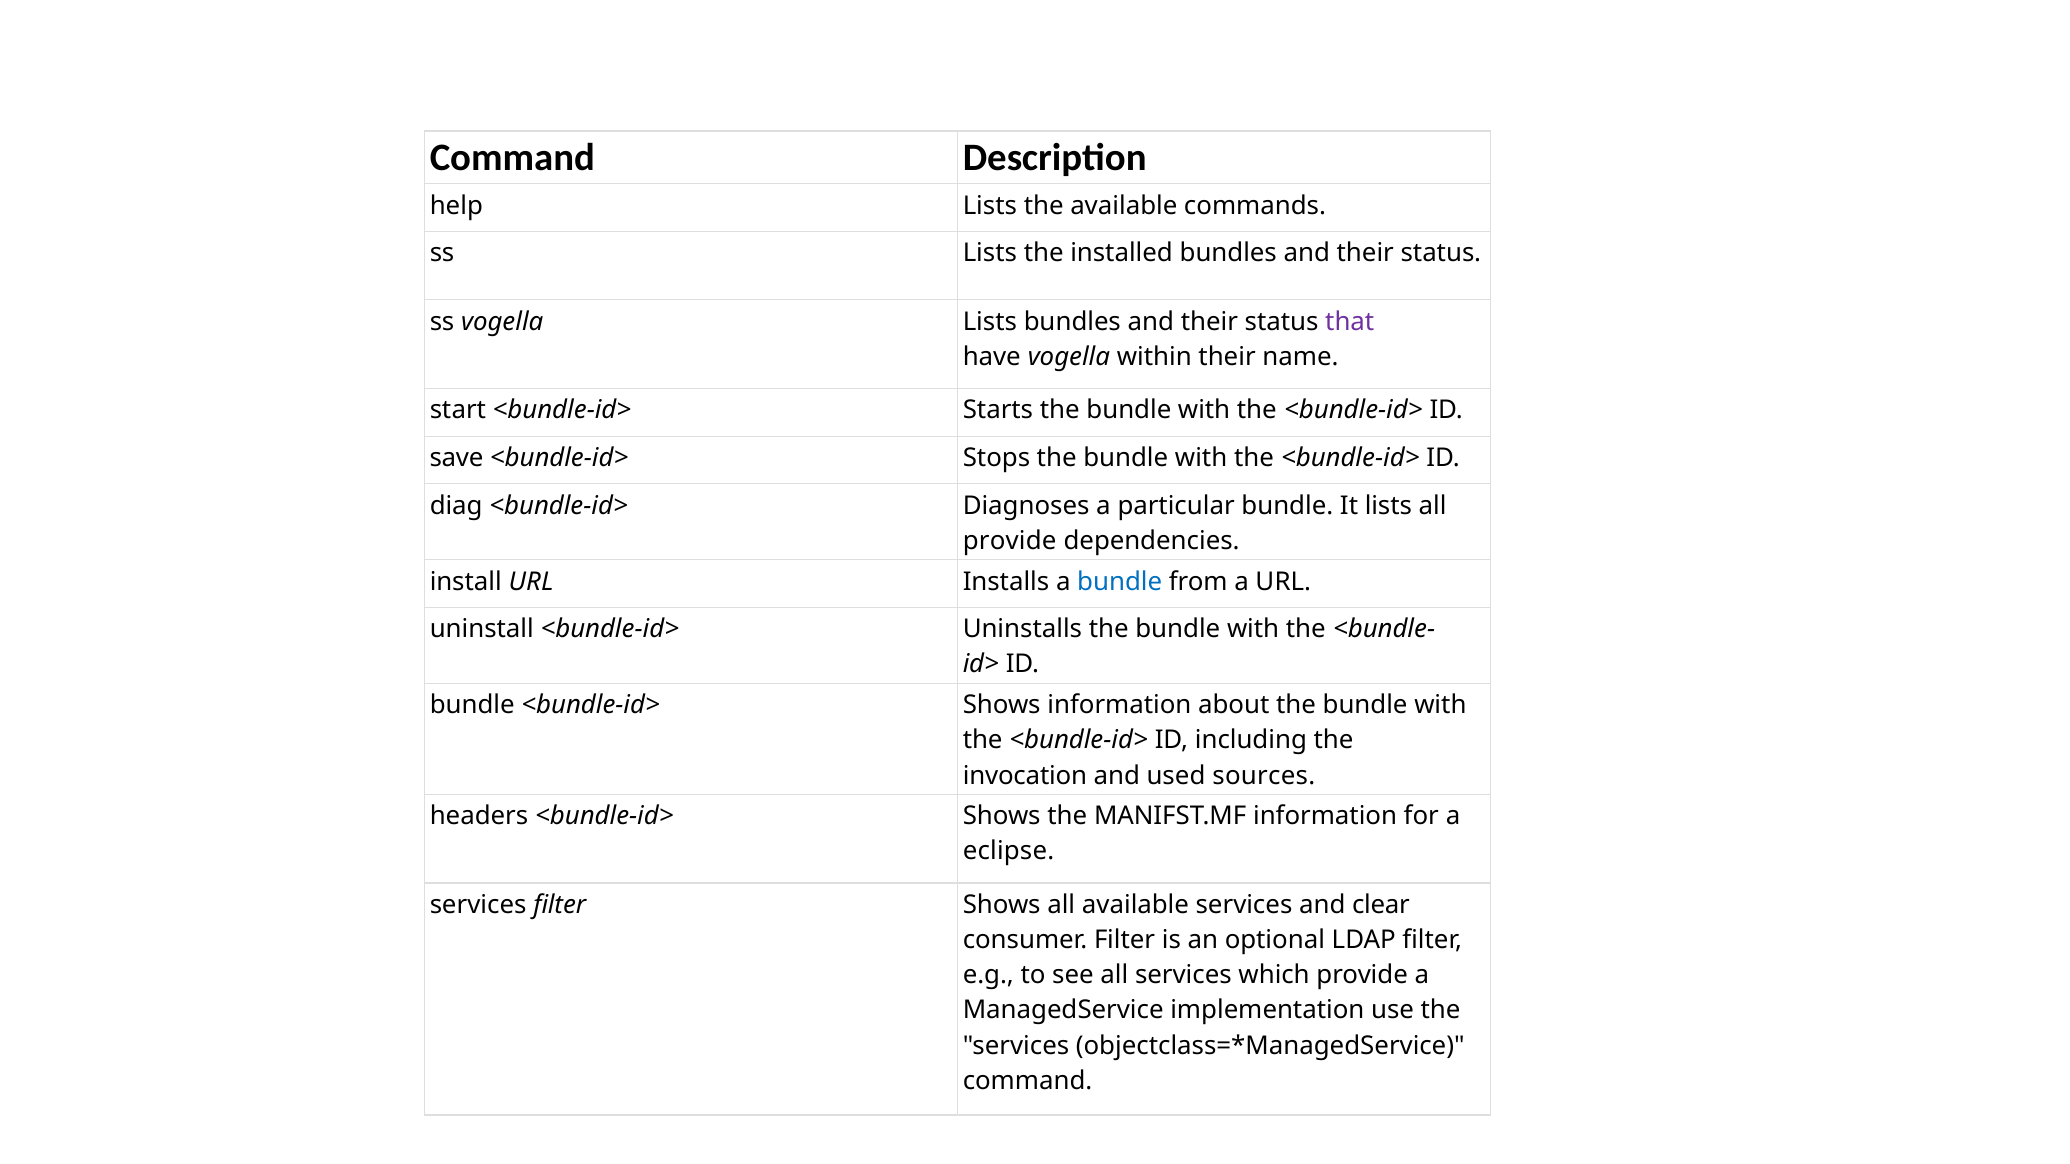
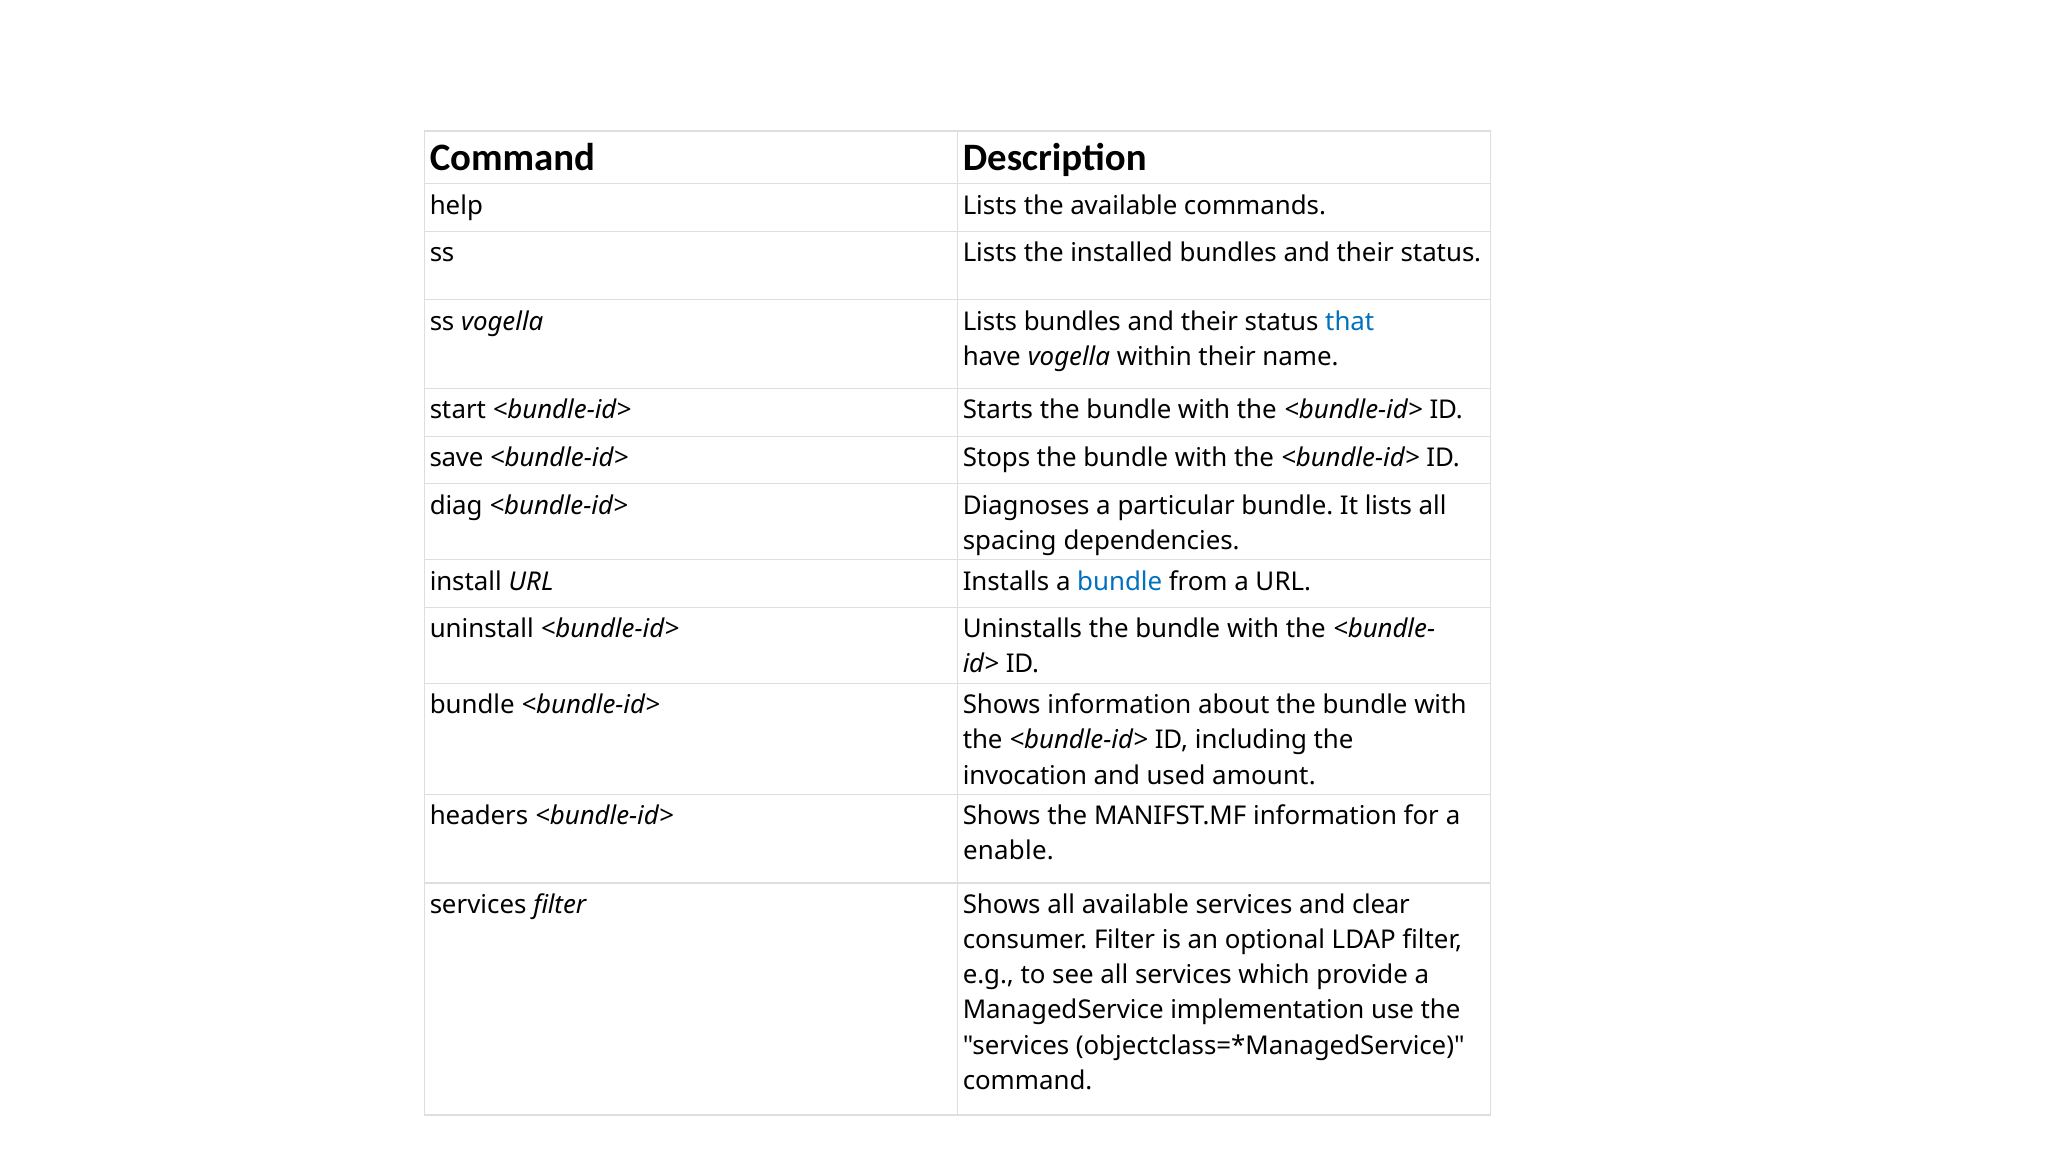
that colour: purple -> blue
provide at (1010, 541): provide -> spacing
sources: sources -> amount
eclipse: eclipse -> enable
